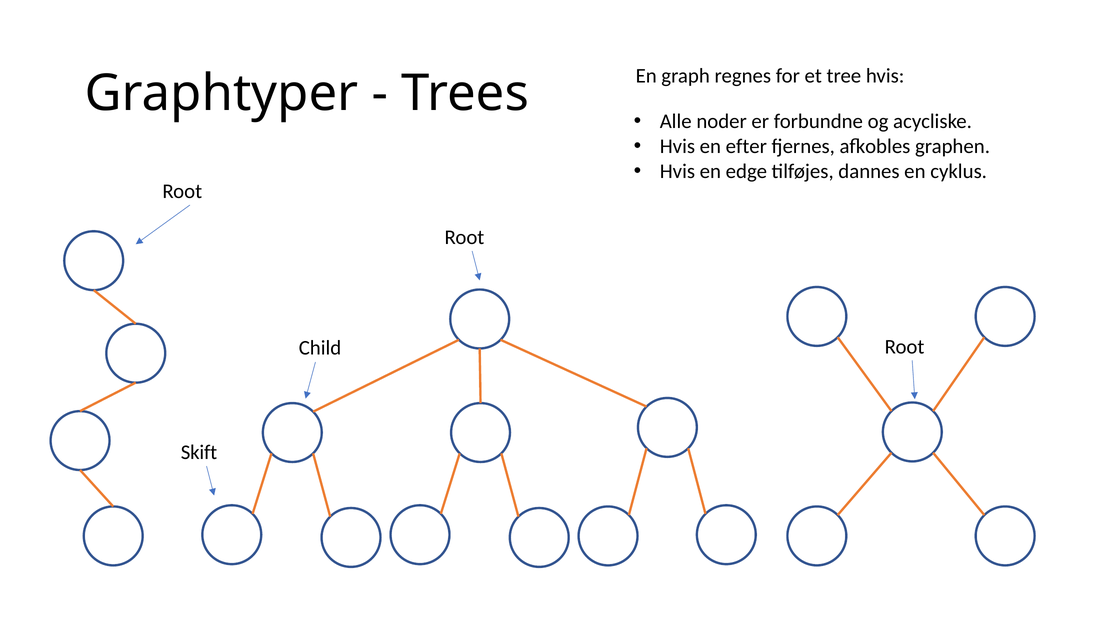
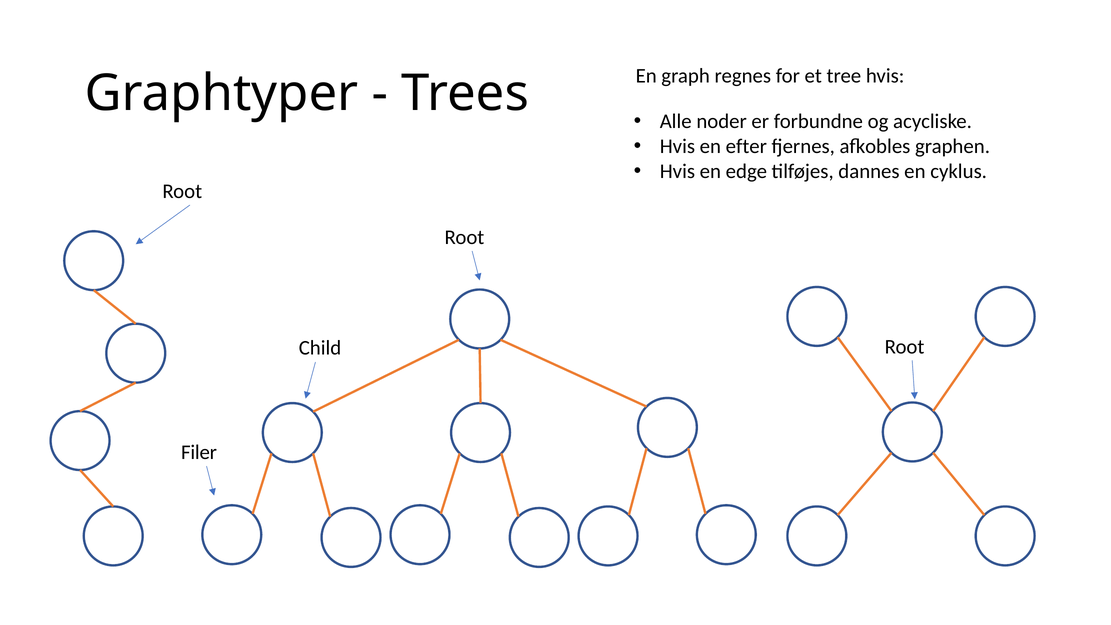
Skift: Skift -> Filer
